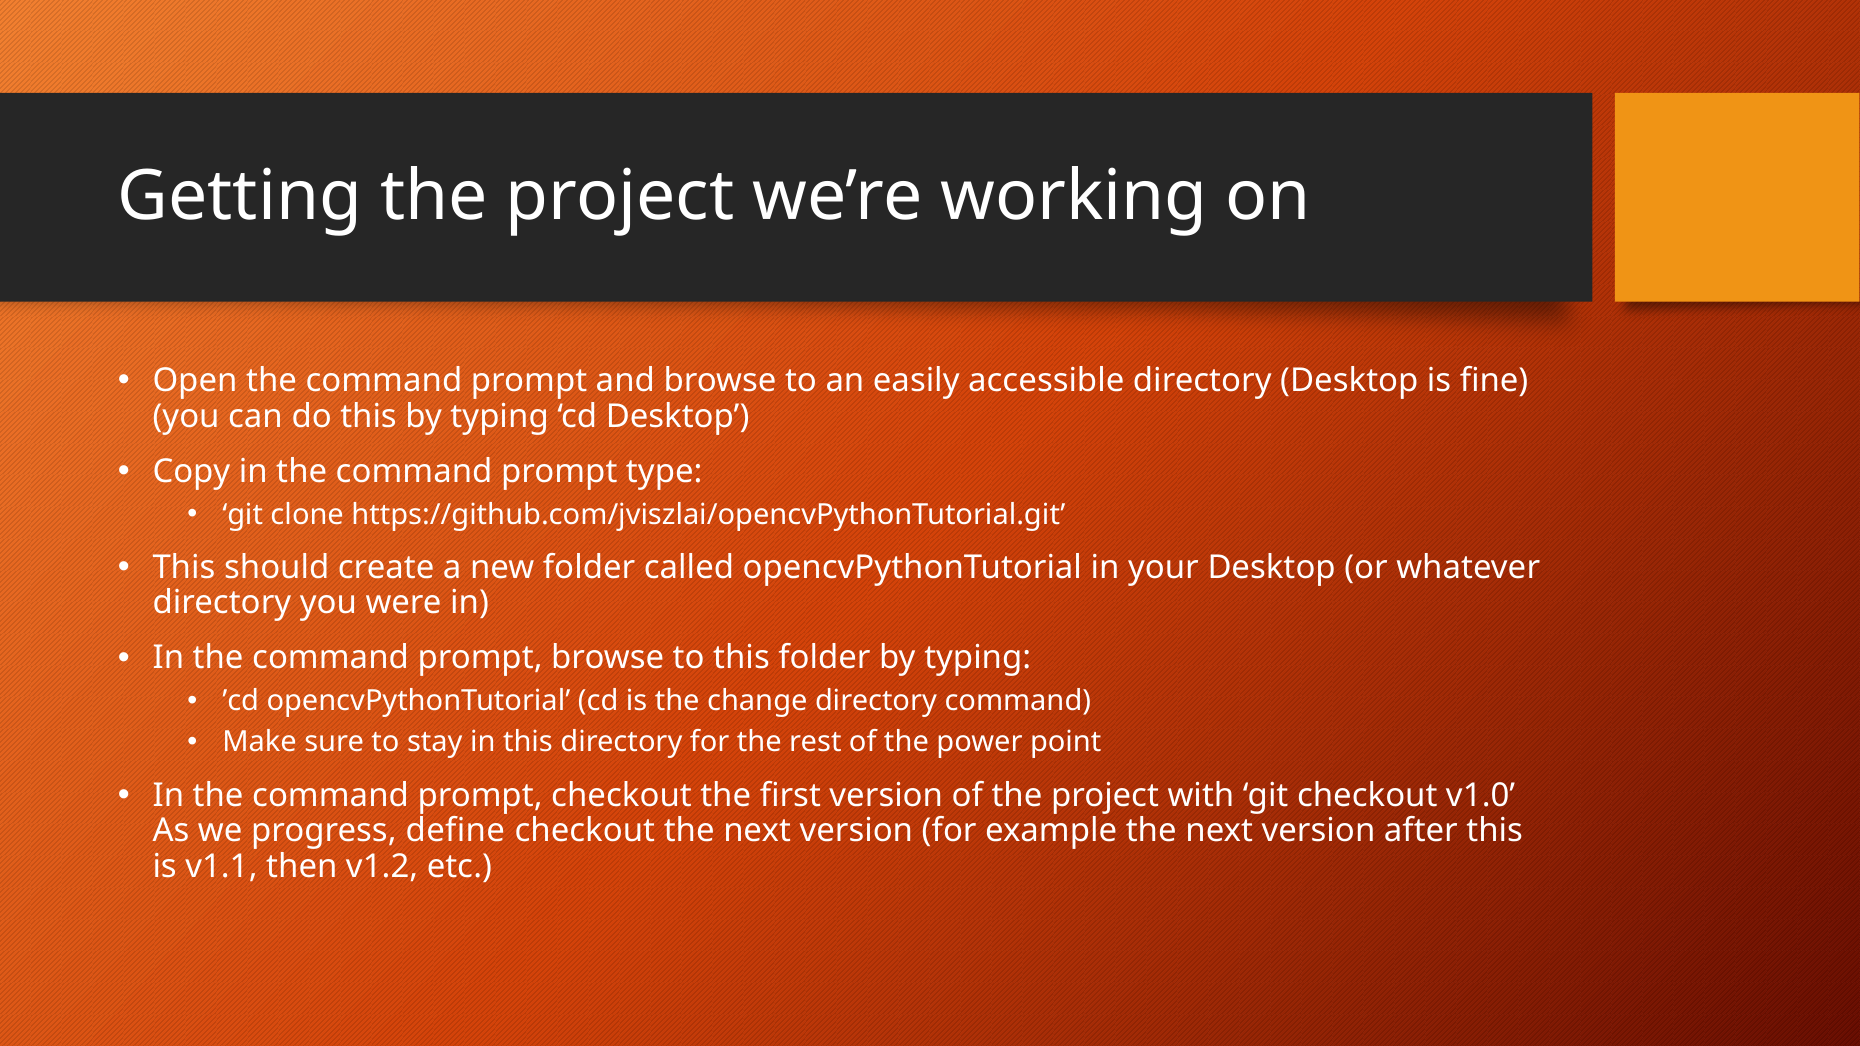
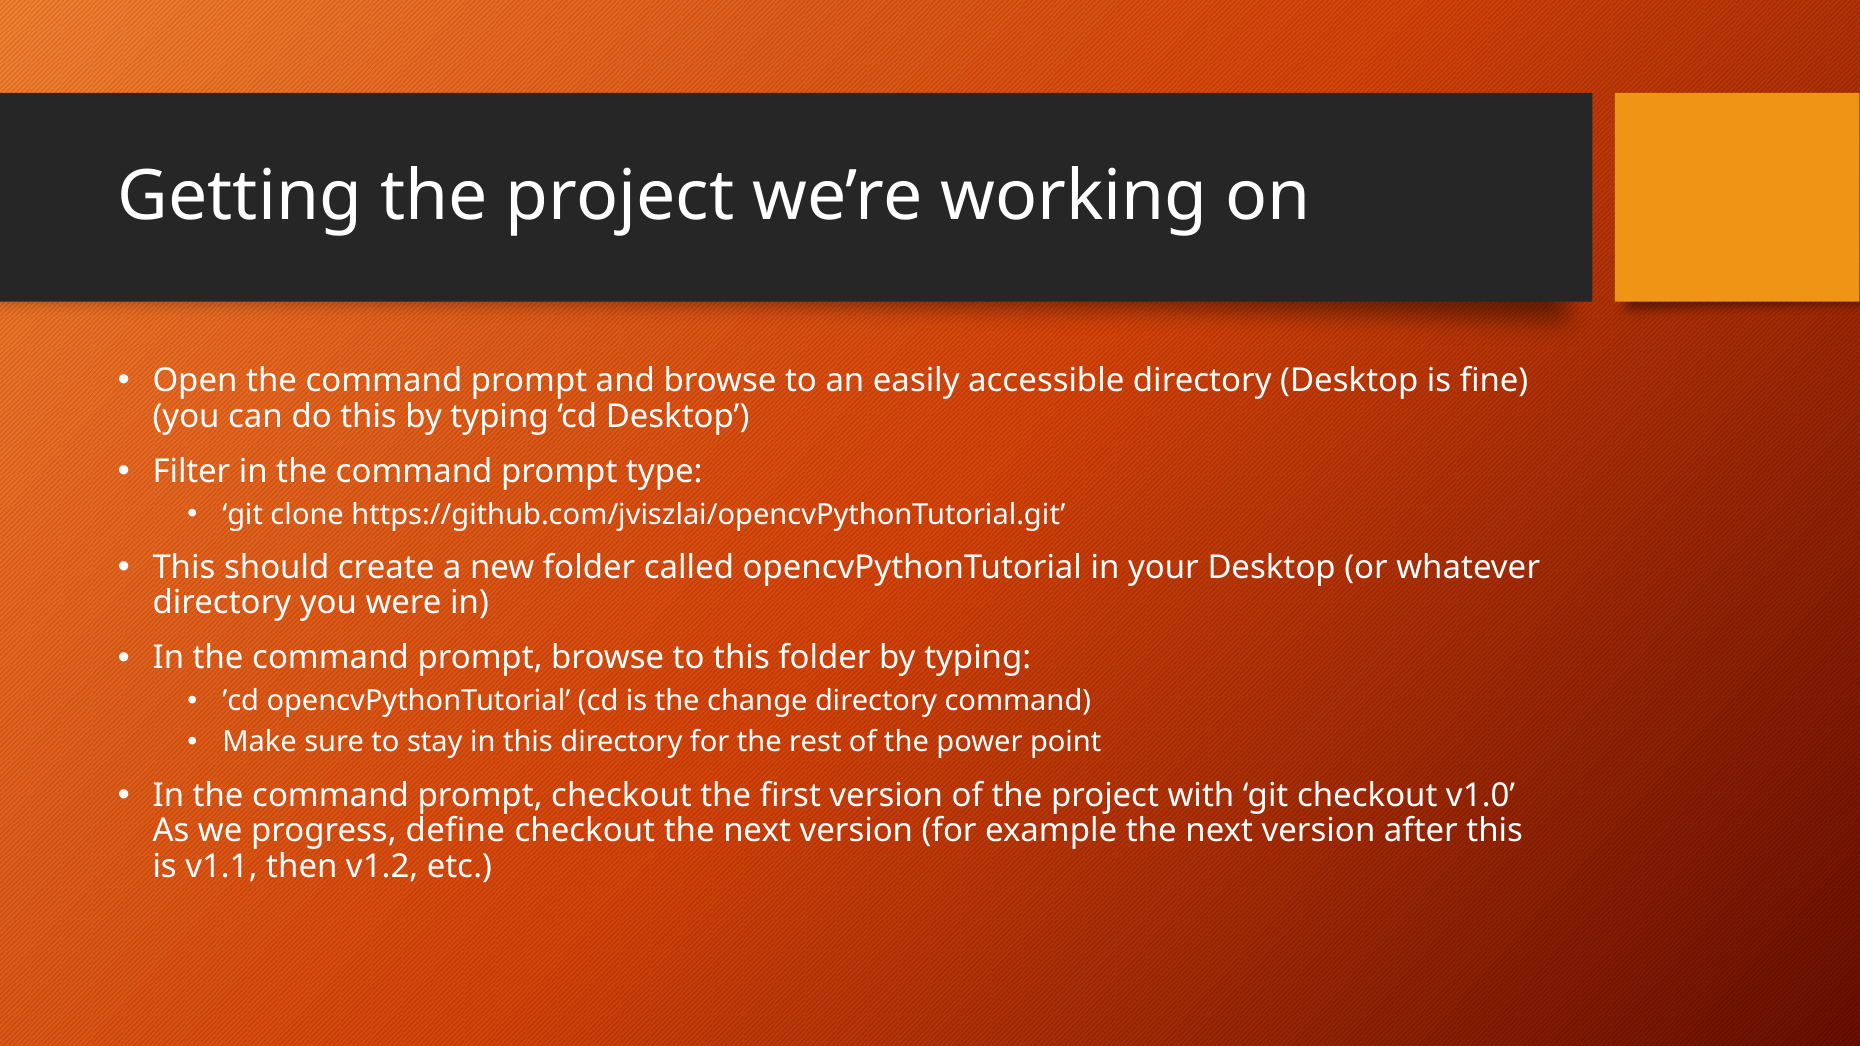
Copy: Copy -> Filter
